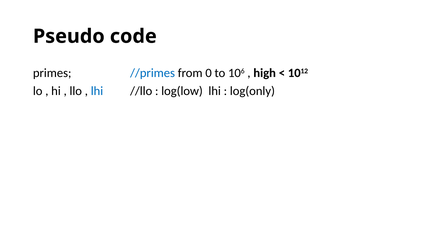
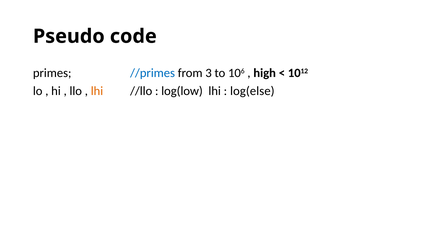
0: 0 -> 3
lhi at (97, 91) colour: blue -> orange
log(only: log(only -> log(else
